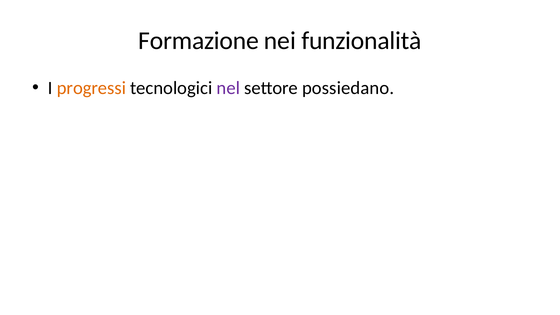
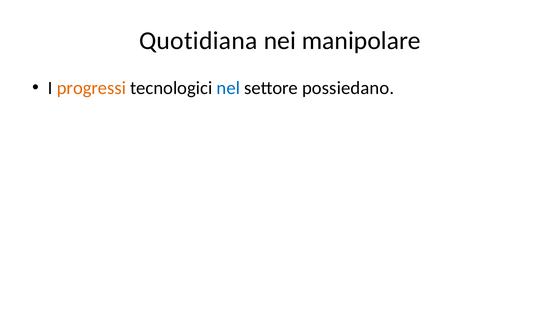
Formazione: Formazione -> Quotidiana
funzionalità: funzionalità -> manipolare
nel colour: purple -> blue
